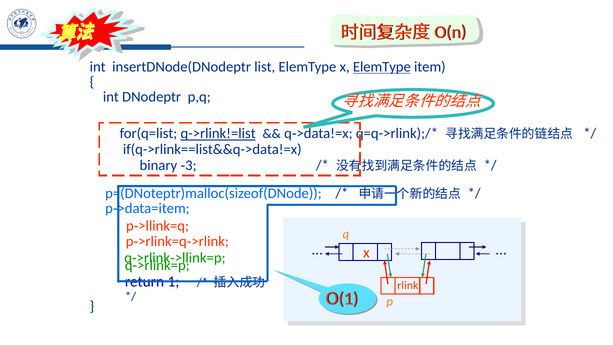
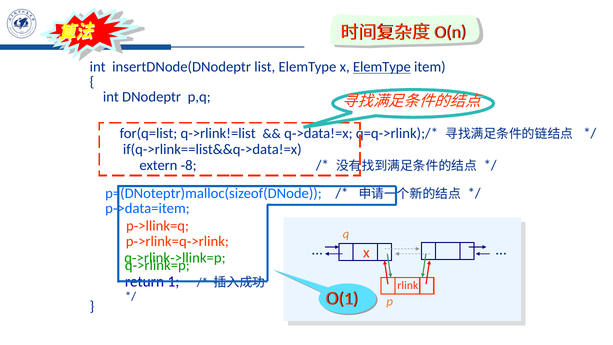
q->rlink!=list underline: present -> none
binary: binary -> extern
3: 3 -> 8
